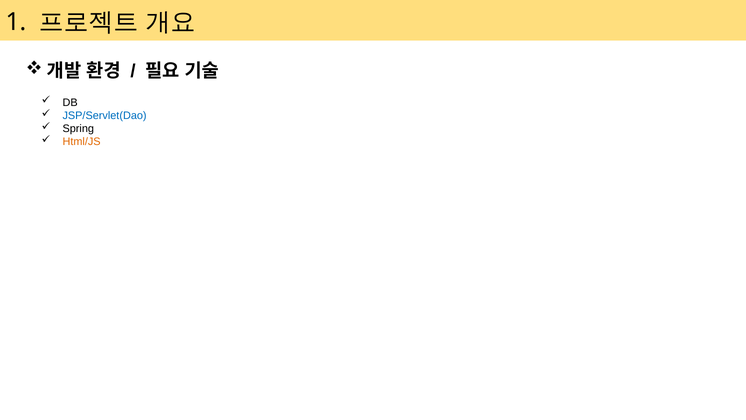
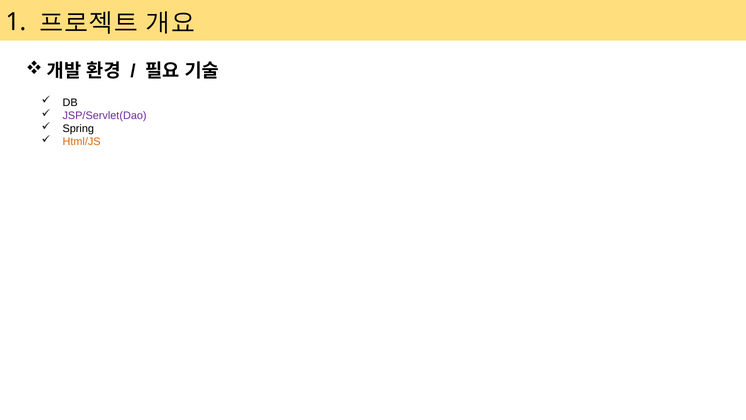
JSP/Servlet(Dao colour: blue -> purple
